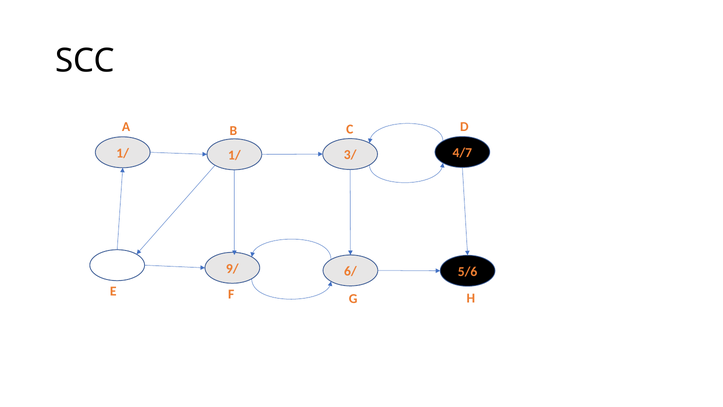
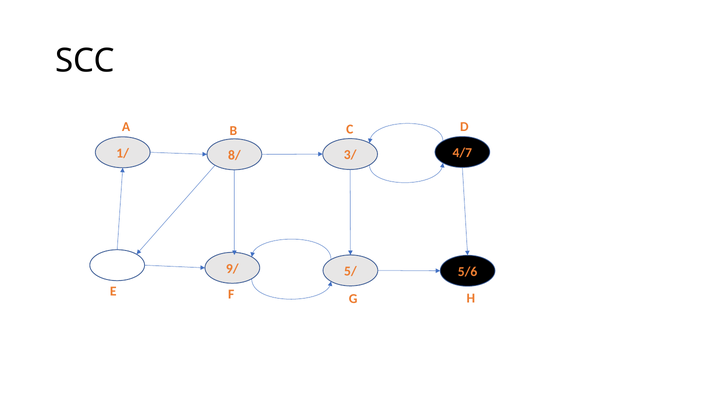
1/ 1/: 1/ -> 8/
6/: 6/ -> 5/
